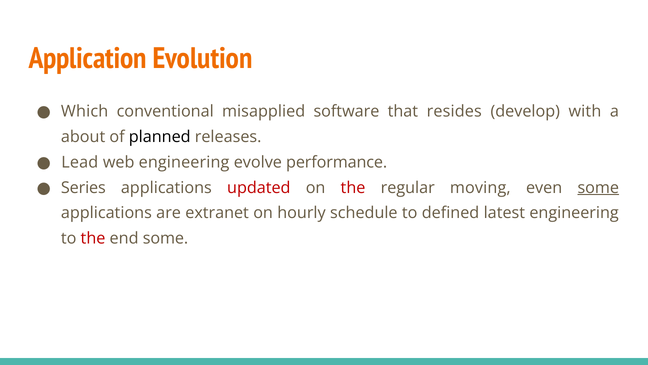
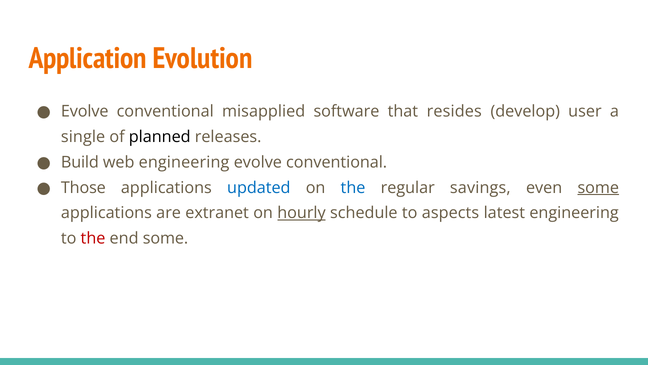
Which at (85, 111): Which -> Evolve
with: with -> user
about: about -> single
Lead: Lead -> Build
performance at (337, 162): performance -> conventional
Series: Series -> Those
updated colour: red -> blue
the at (353, 187) colour: red -> blue
moving: moving -> savings
hourly underline: none -> present
defined: defined -> aspects
